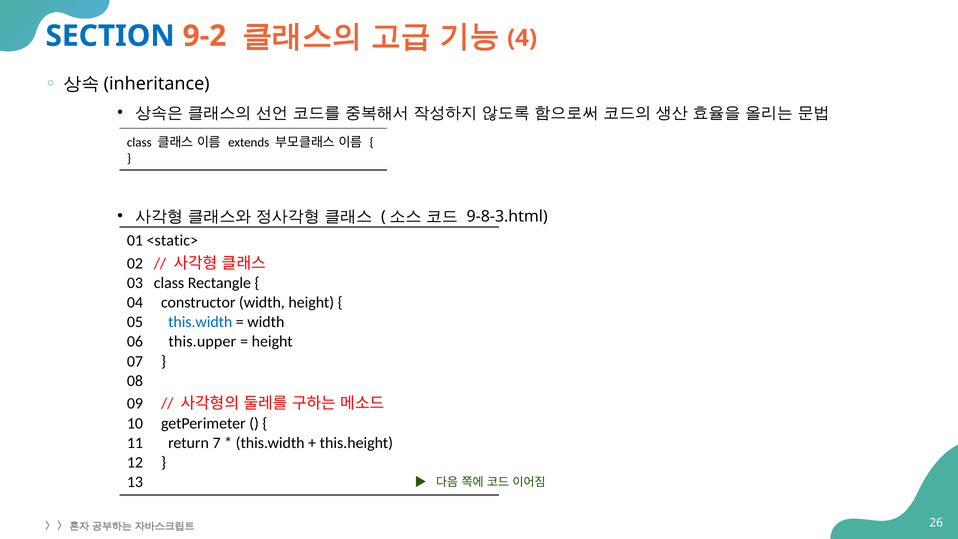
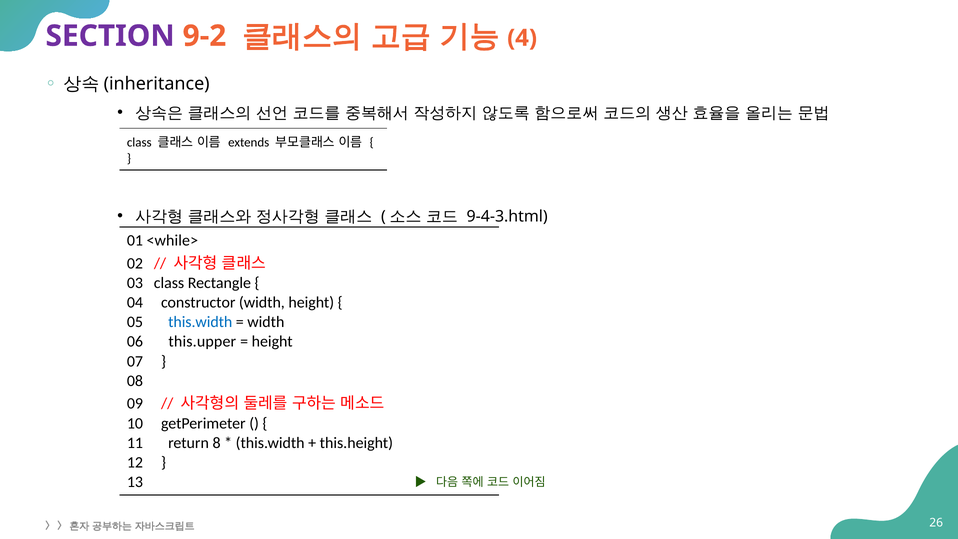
SECTION colour: blue -> purple
9-8-3.html: 9-8-3.html -> 9-4-3.html
<static>: <static> -> <while>
7: 7 -> 8
